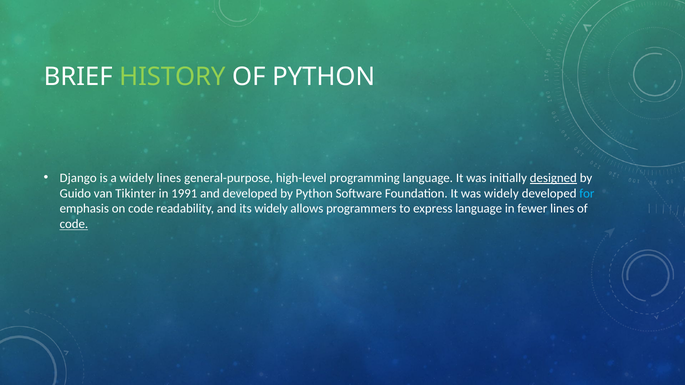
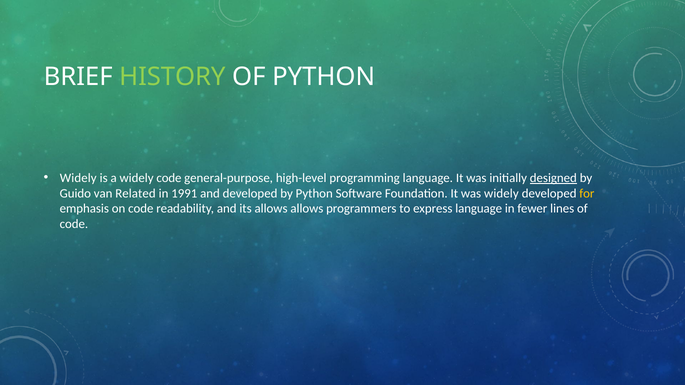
Django at (78, 178): Django -> Widely
widely lines: lines -> code
Tikinter: Tikinter -> Related
for colour: light blue -> yellow
its widely: widely -> allows
code at (74, 224) underline: present -> none
